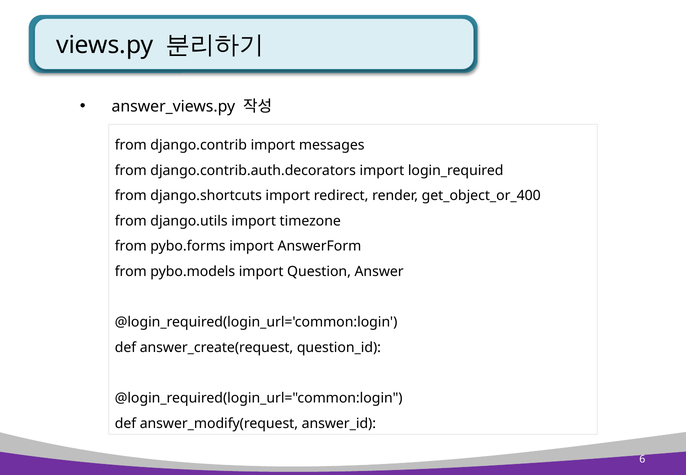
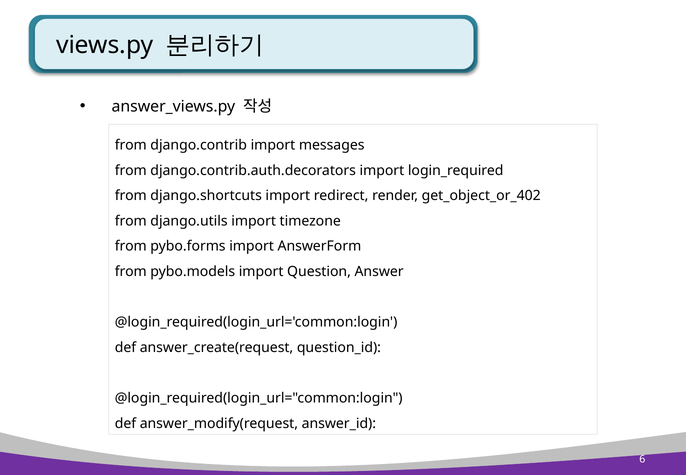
get_object_or_400: get_object_or_400 -> get_object_or_402
